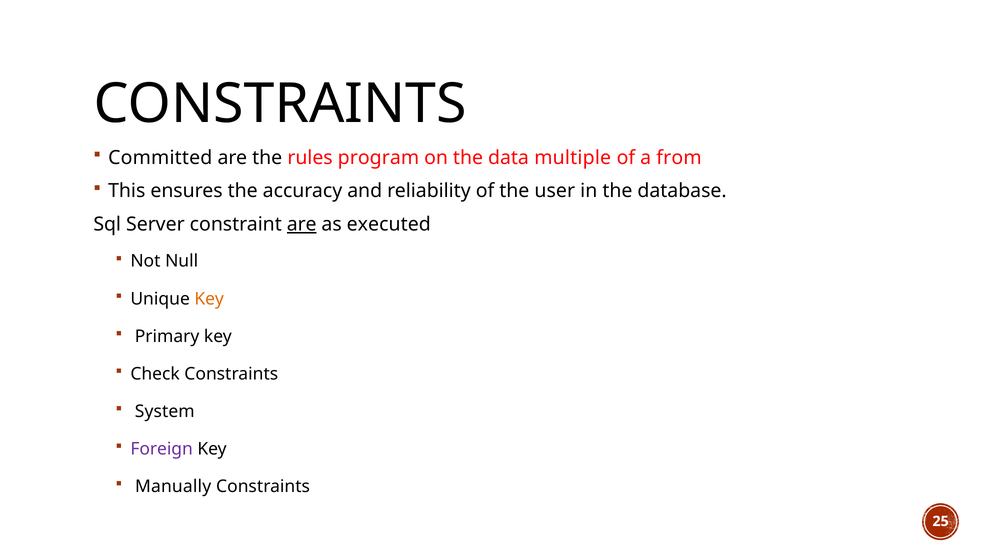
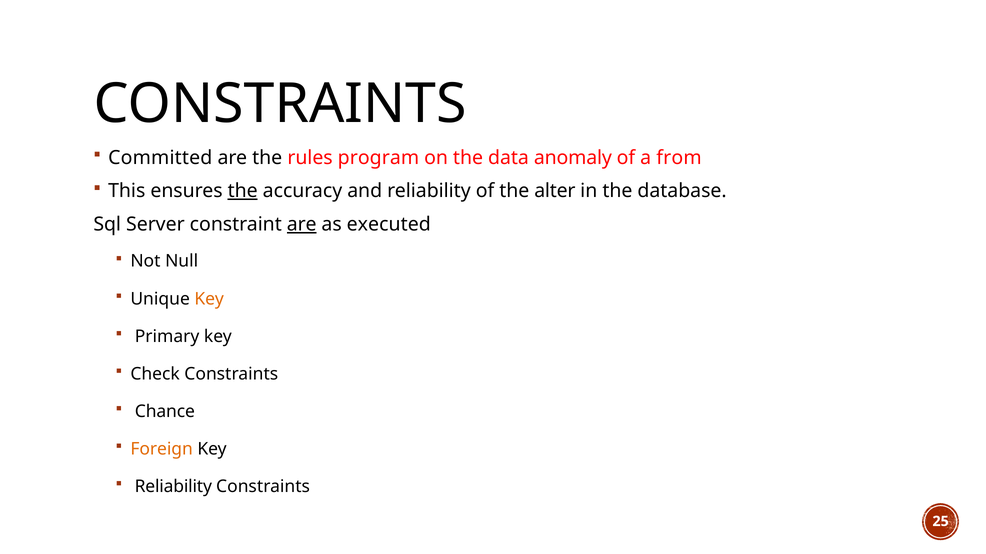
multiple: multiple -> anomaly
the at (243, 191) underline: none -> present
user: user -> alter
System: System -> Chance
Foreign colour: purple -> orange
Manually at (173, 487): Manually -> Reliability
